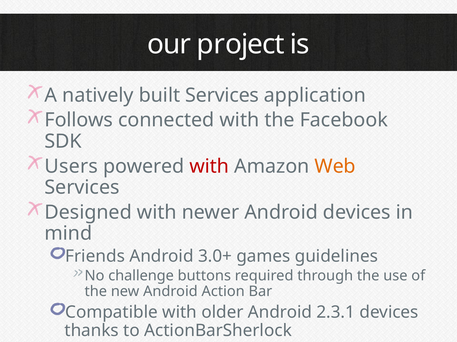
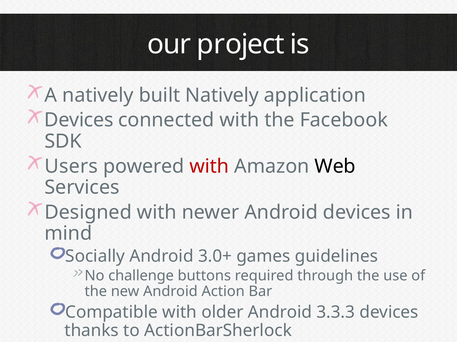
built Services: Services -> Natively
Follows at (79, 120): Follows -> Devices
Web colour: orange -> black
Friends: Friends -> Socially
2.3.1: 2.3.1 -> 3.3.3
